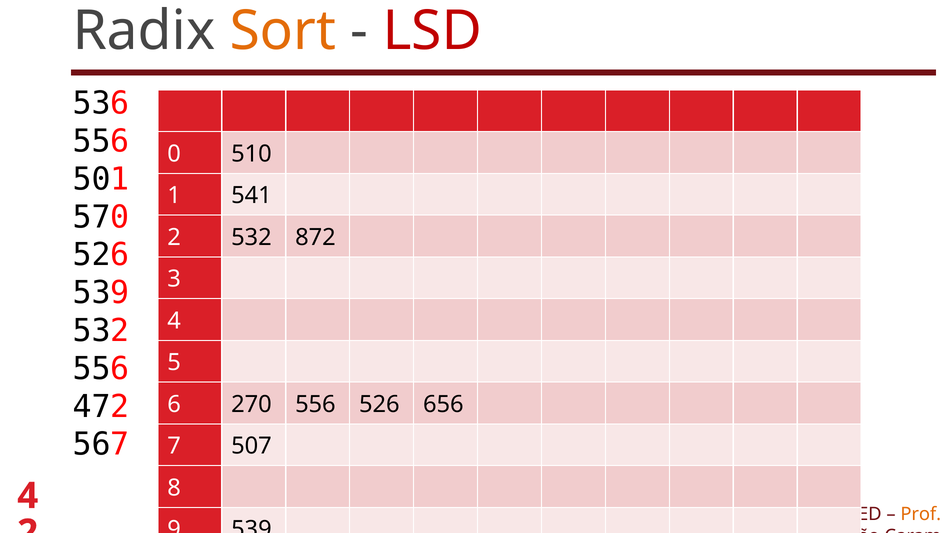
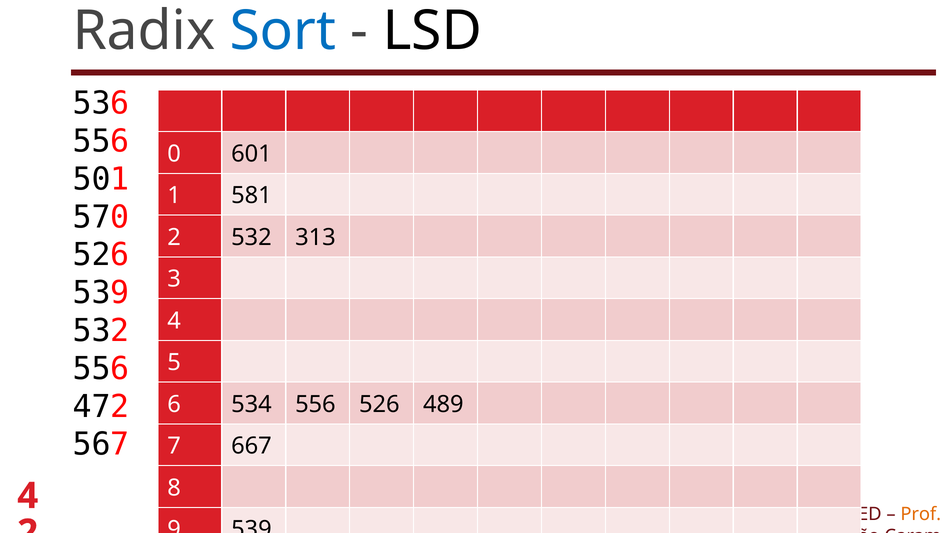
Sort colour: orange -> blue
LSD colour: red -> black
510: 510 -> 601
541: 541 -> 581
872: 872 -> 313
270: 270 -> 534
656: 656 -> 489
507: 507 -> 667
